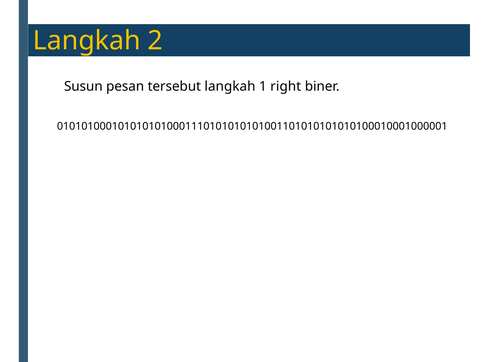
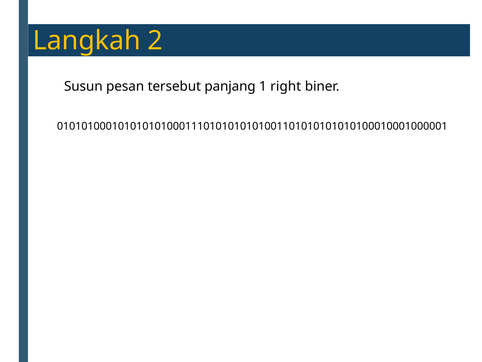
tersebut langkah: langkah -> panjang
